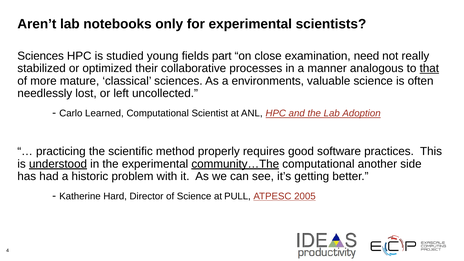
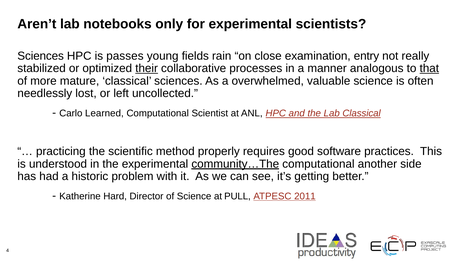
studied: studied -> passes
part: part -> rain
need: need -> entry
their underline: none -> present
environments: environments -> overwhelmed
Lab Adoption: Adoption -> Classical
understood underline: present -> none
2005: 2005 -> 2011
